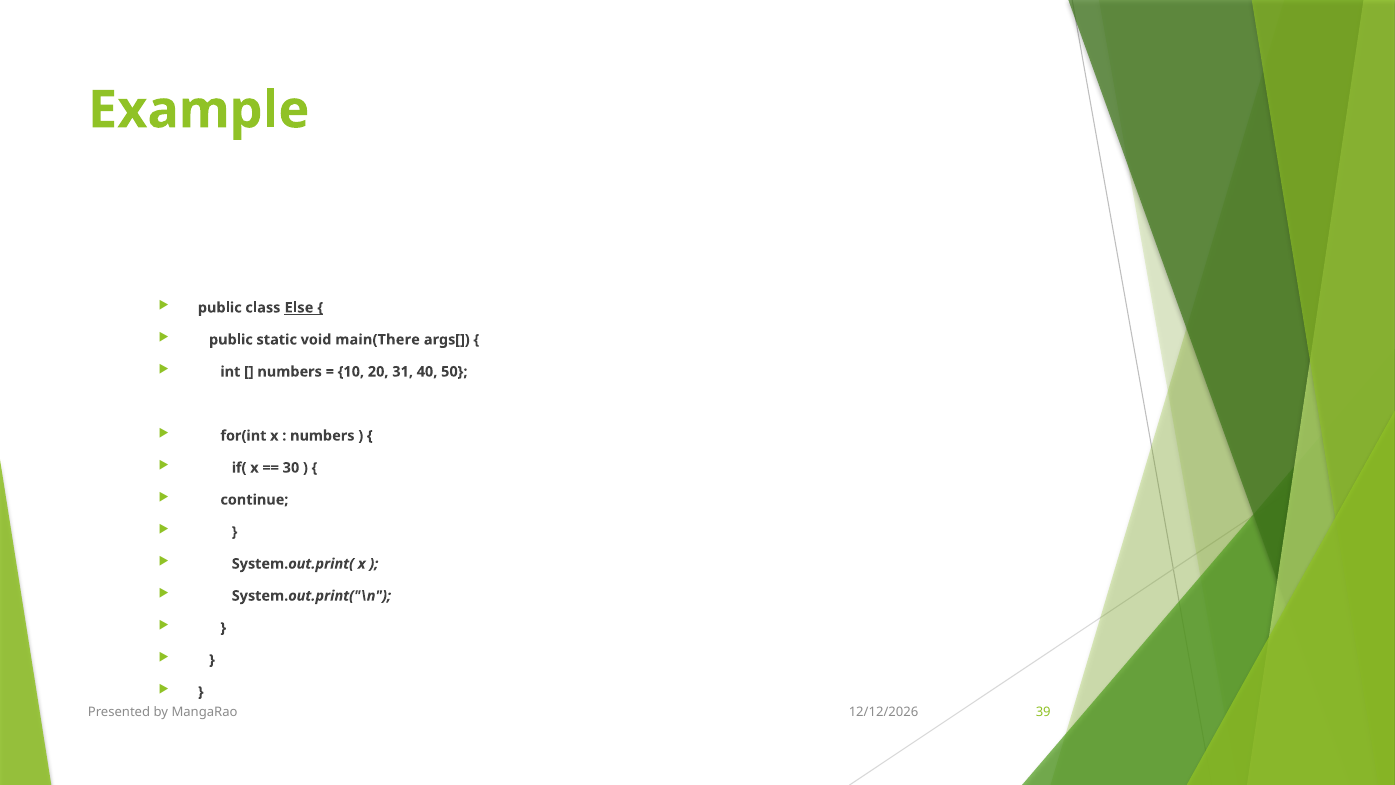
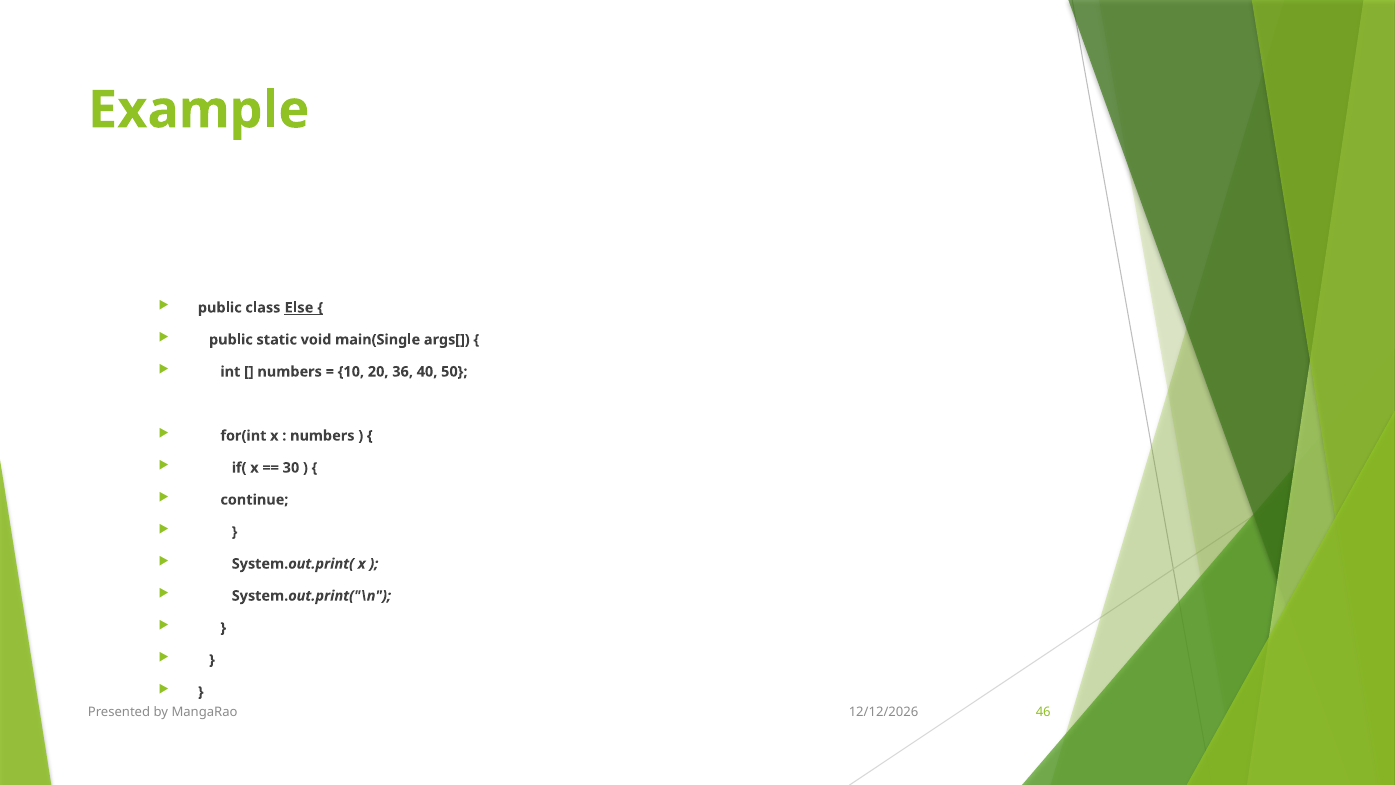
main(There: main(There -> main(Single
31: 31 -> 36
39: 39 -> 46
